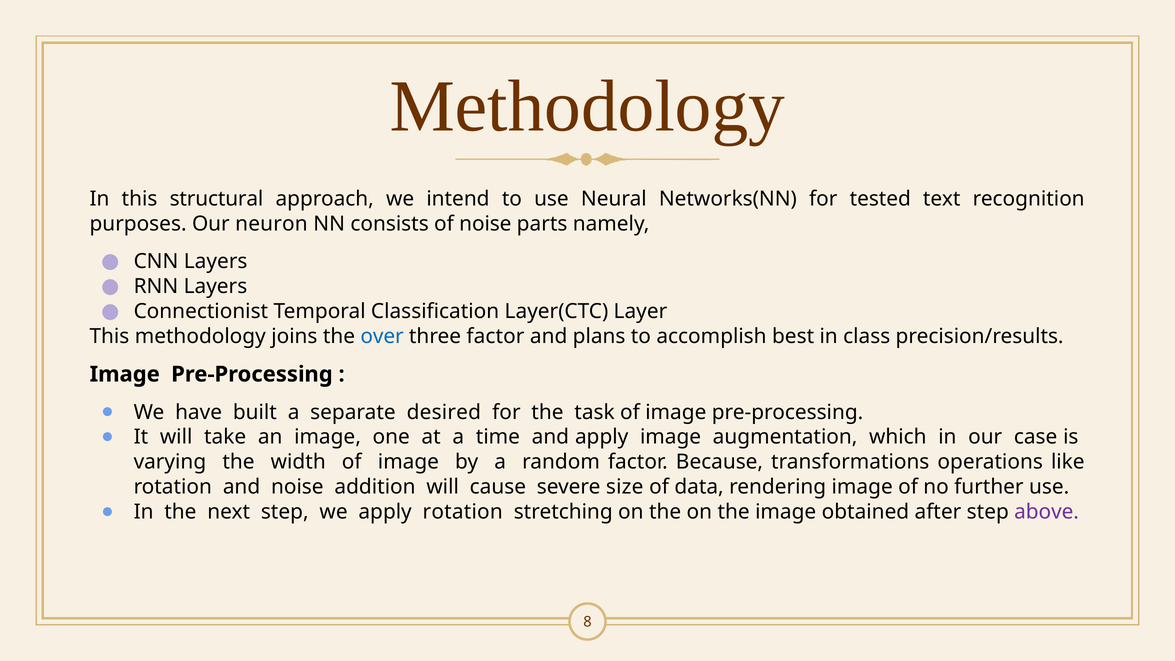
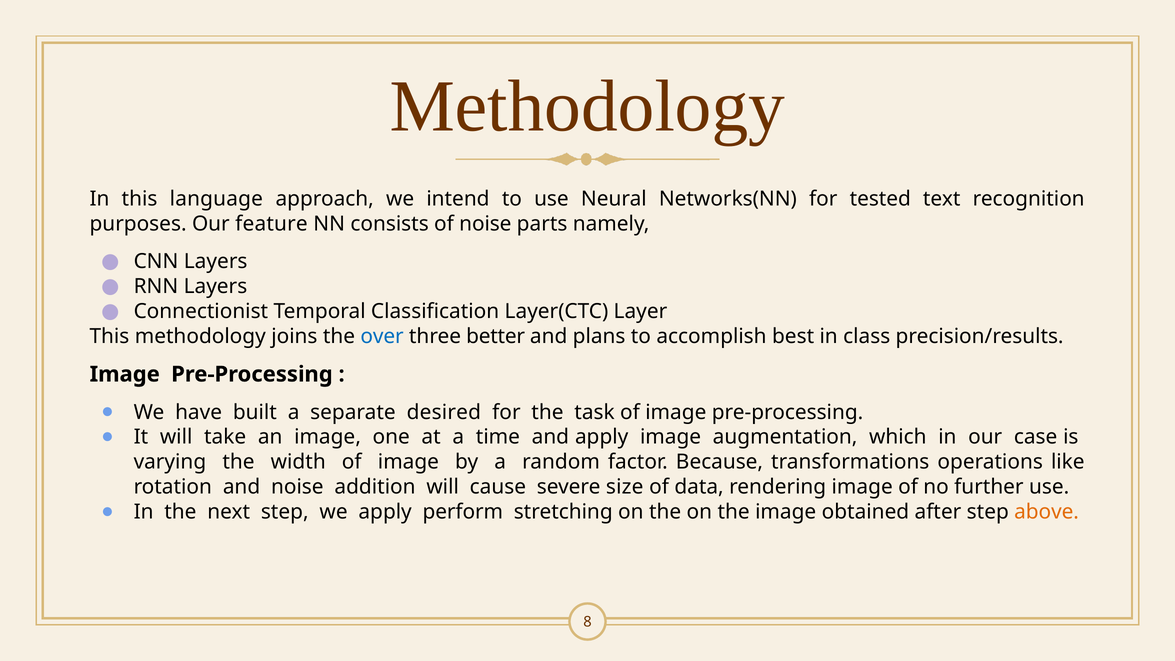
structural: structural -> language
neuron: neuron -> feature
three factor: factor -> better
apply rotation: rotation -> perform
above colour: purple -> orange
